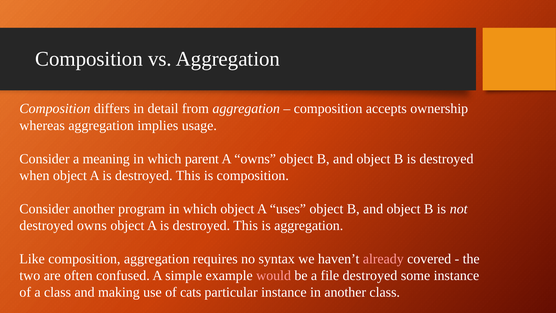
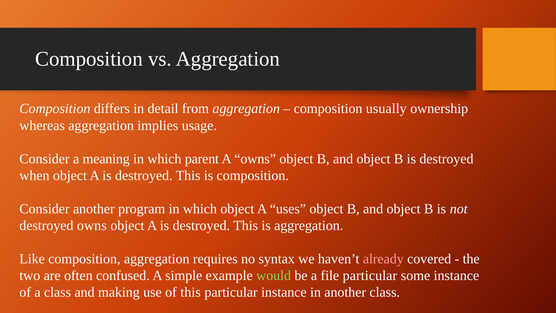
accepts: accepts -> usually
would colour: pink -> light green
file destroyed: destroyed -> particular
of cats: cats -> this
